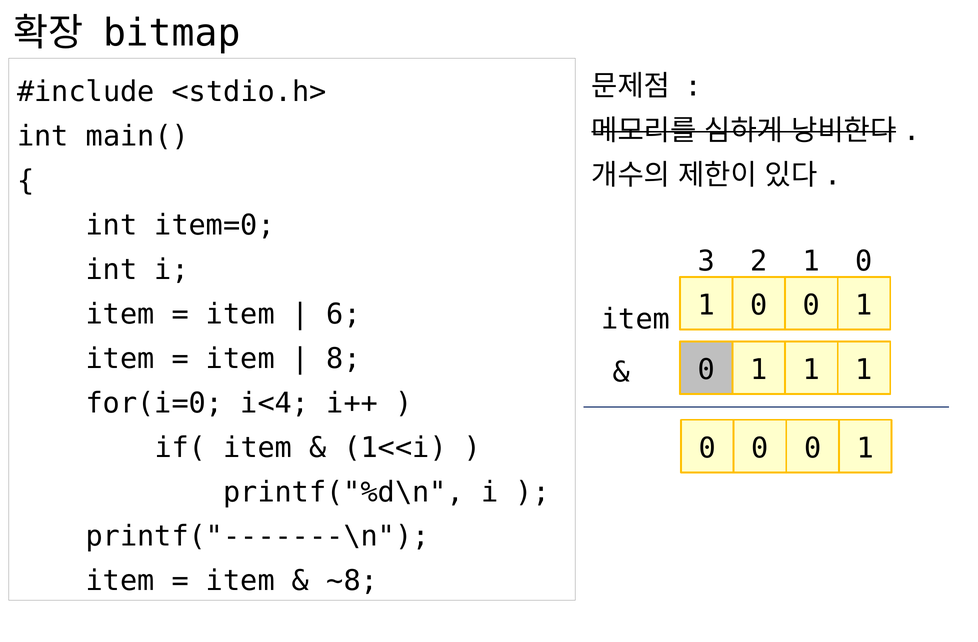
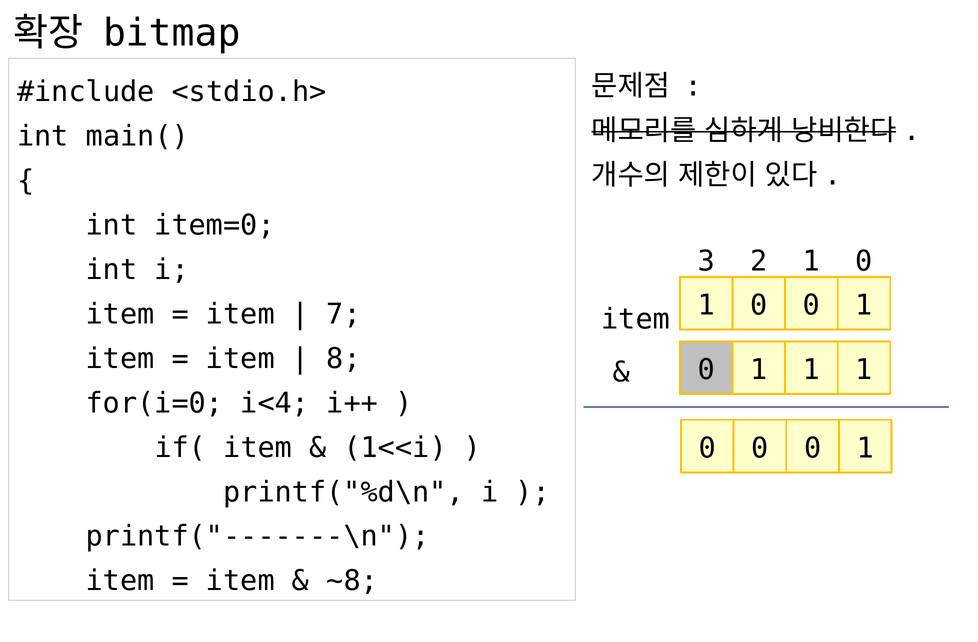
6: 6 -> 7
